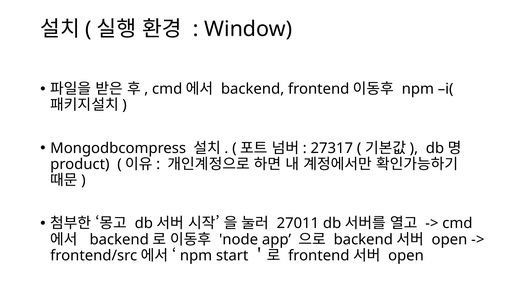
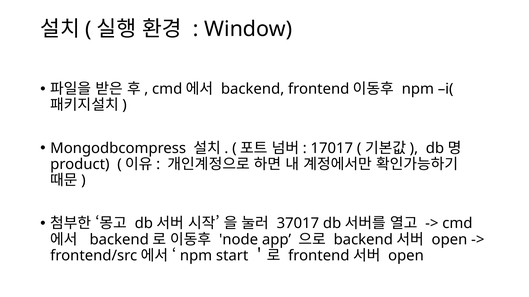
27317: 27317 -> 17017
27011: 27011 -> 37017
